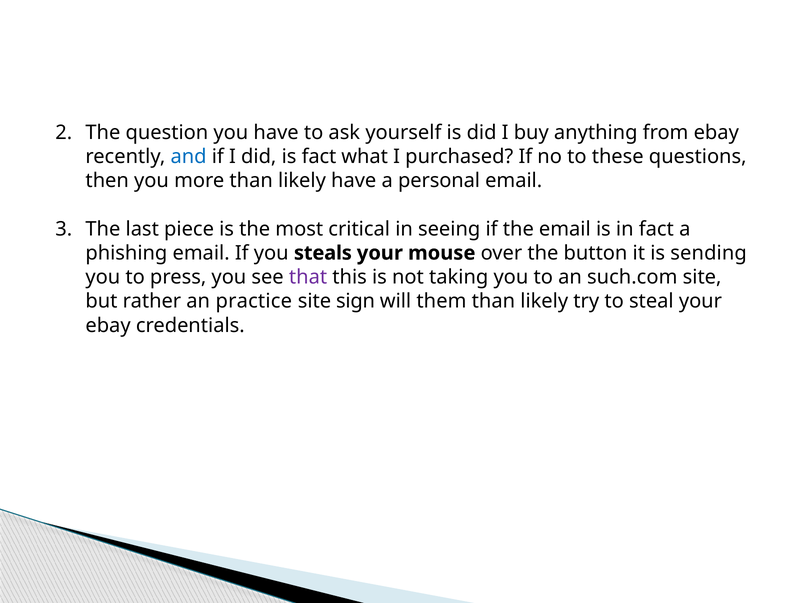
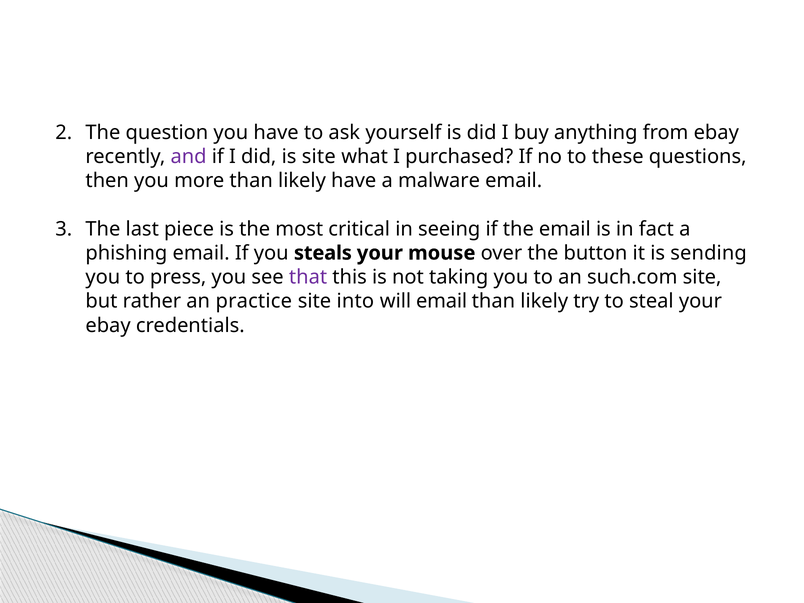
and colour: blue -> purple
is fact: fact -> site
personal: personal -> malware
sign: sign -> into
will them: them -> email
